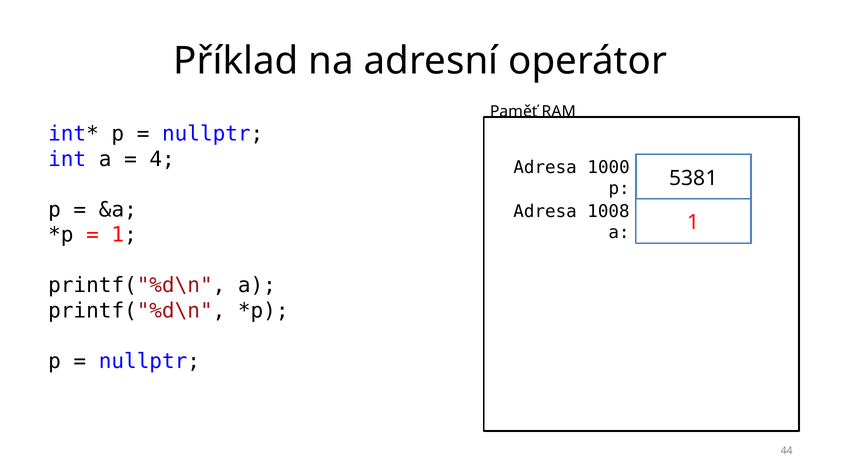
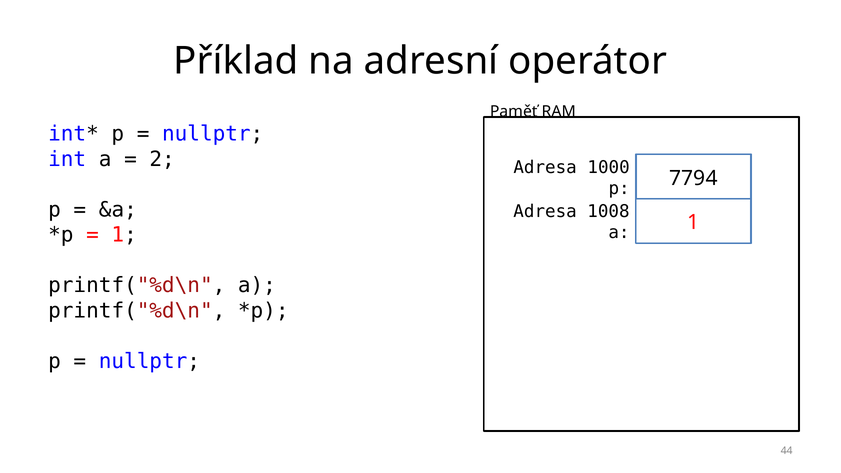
4: 4 -> 2
5381: 5381 -> 7794
